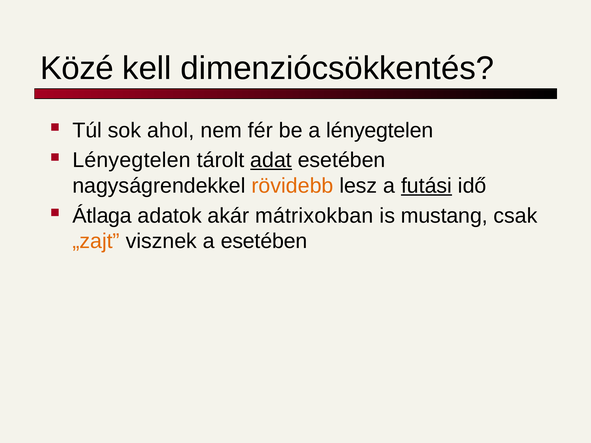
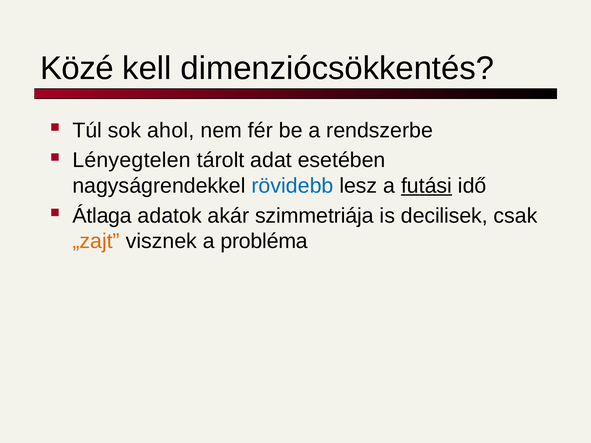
a lényegtelen: lényegtelen -> rendszerbe
adat underline: present -> none
rövidebb colour: orange -> blue
mátrixokban: mátrixokban -> szimmetriája
mustang: mustang -> decilisek
a esetében: esetében -> probléma
